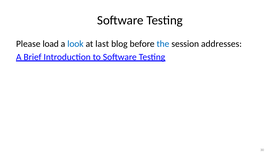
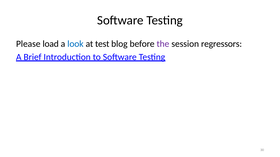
last: last -> test
the colour: blue -> purple
addresses: addresses -> regressors
